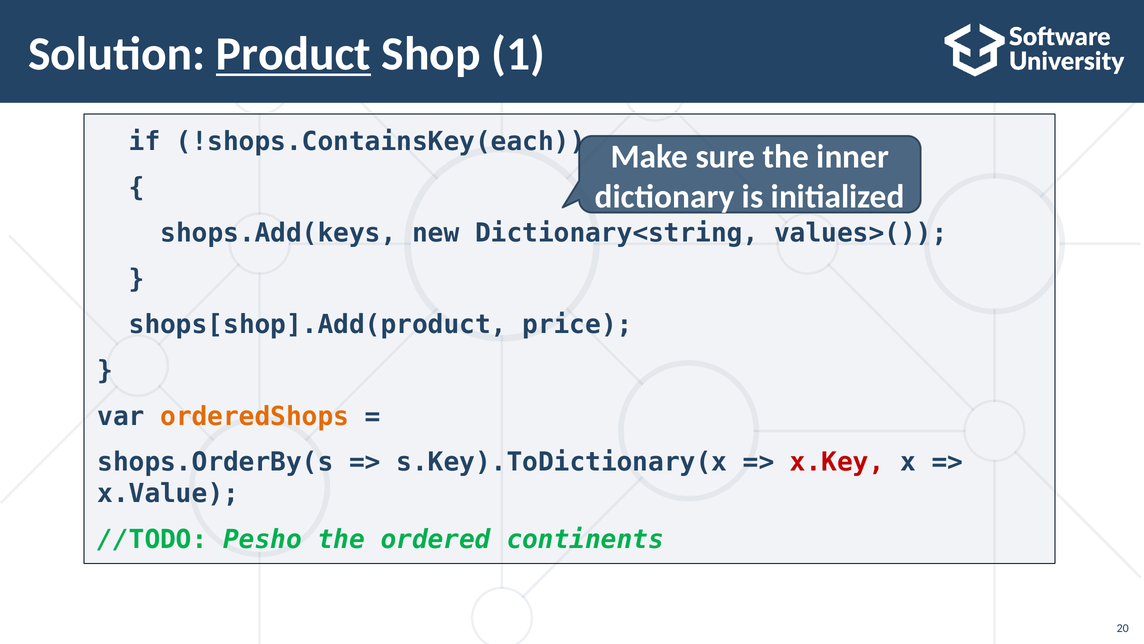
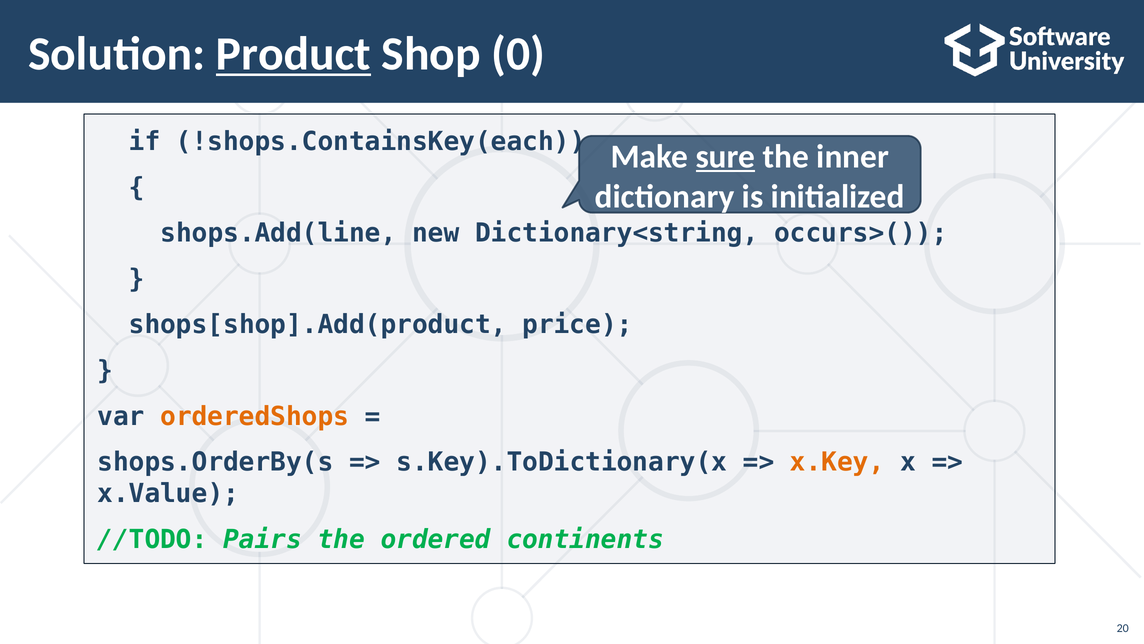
1: 1 -> 0
sure underline: none -> present
shops.Add(keys: shops.Add(keys -> shops.Add(line
values>(: values>( -> occurs>(
x.Key colour: red -> orange
Pesho: Pesho -> Pairs
